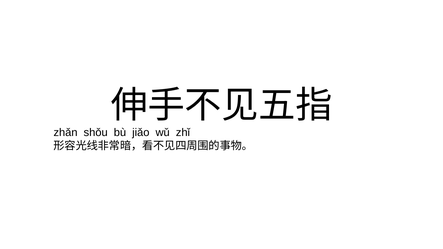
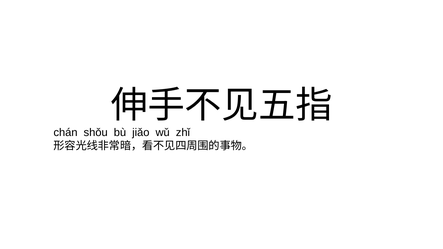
zhǎn: zhǎn -> chán
